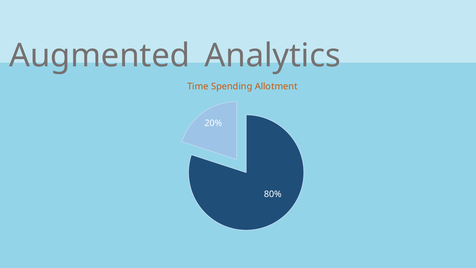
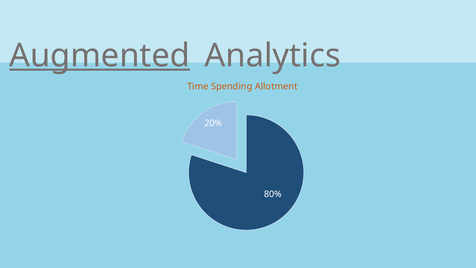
Augmented underline: none -> present
